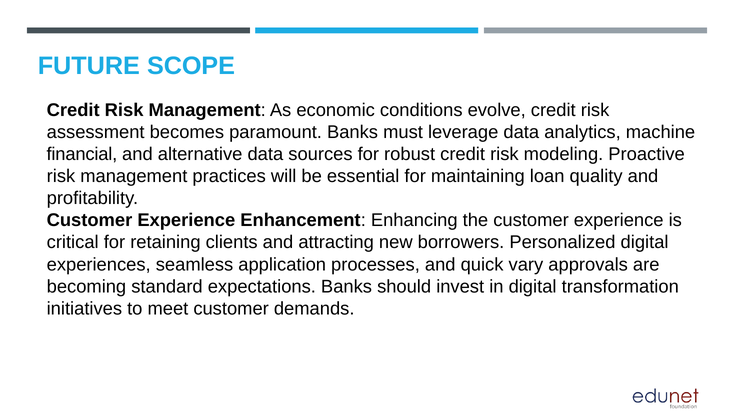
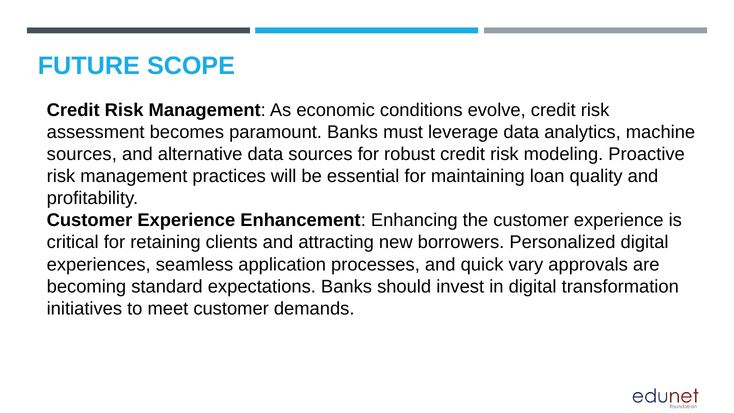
financial at (82, 154): financial -> sources
